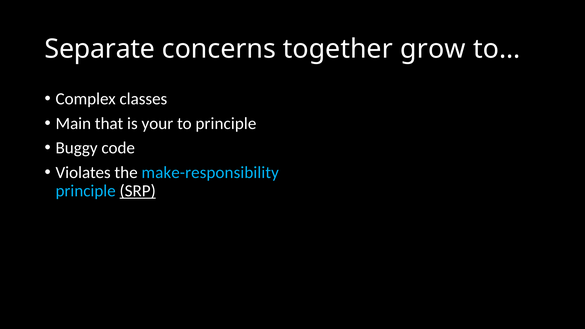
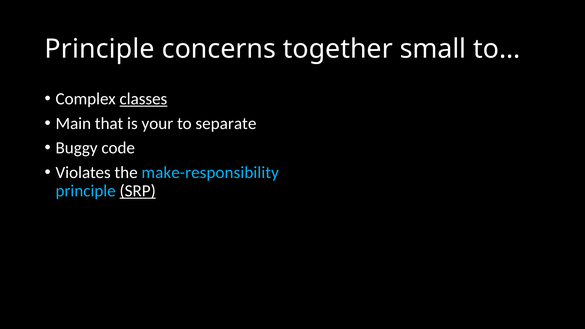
Separate at (100, 49): Separate -> Principle
grow: grow -> small
classes underline: none -> present
to principle: principle -> separate
